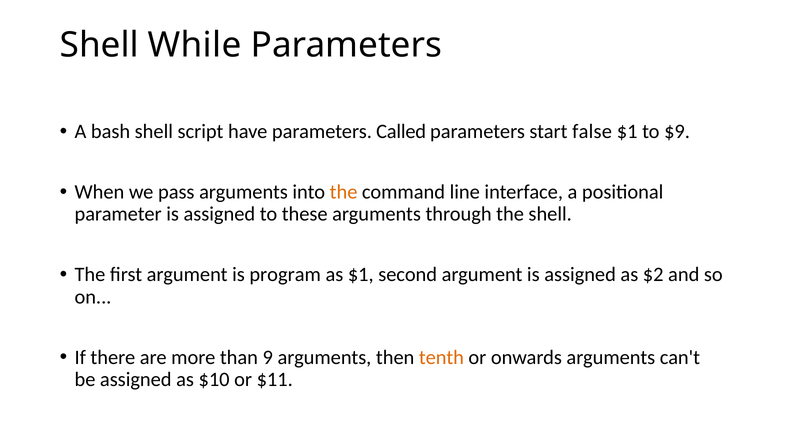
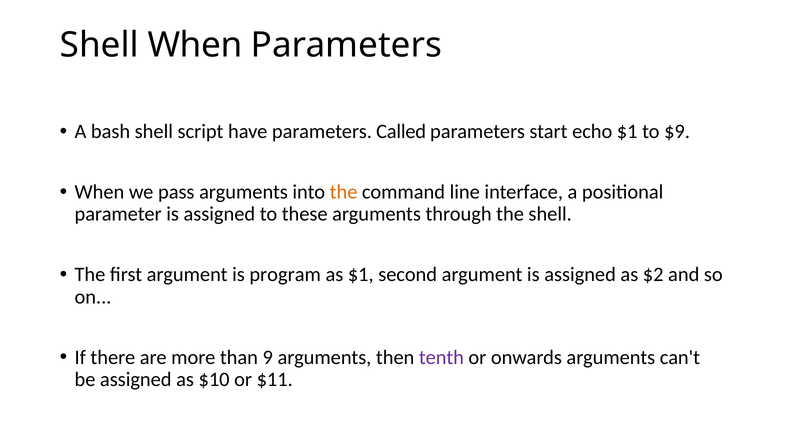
Shell While: While -> When
false: false -> echo
tenth colour: orange -> purple
